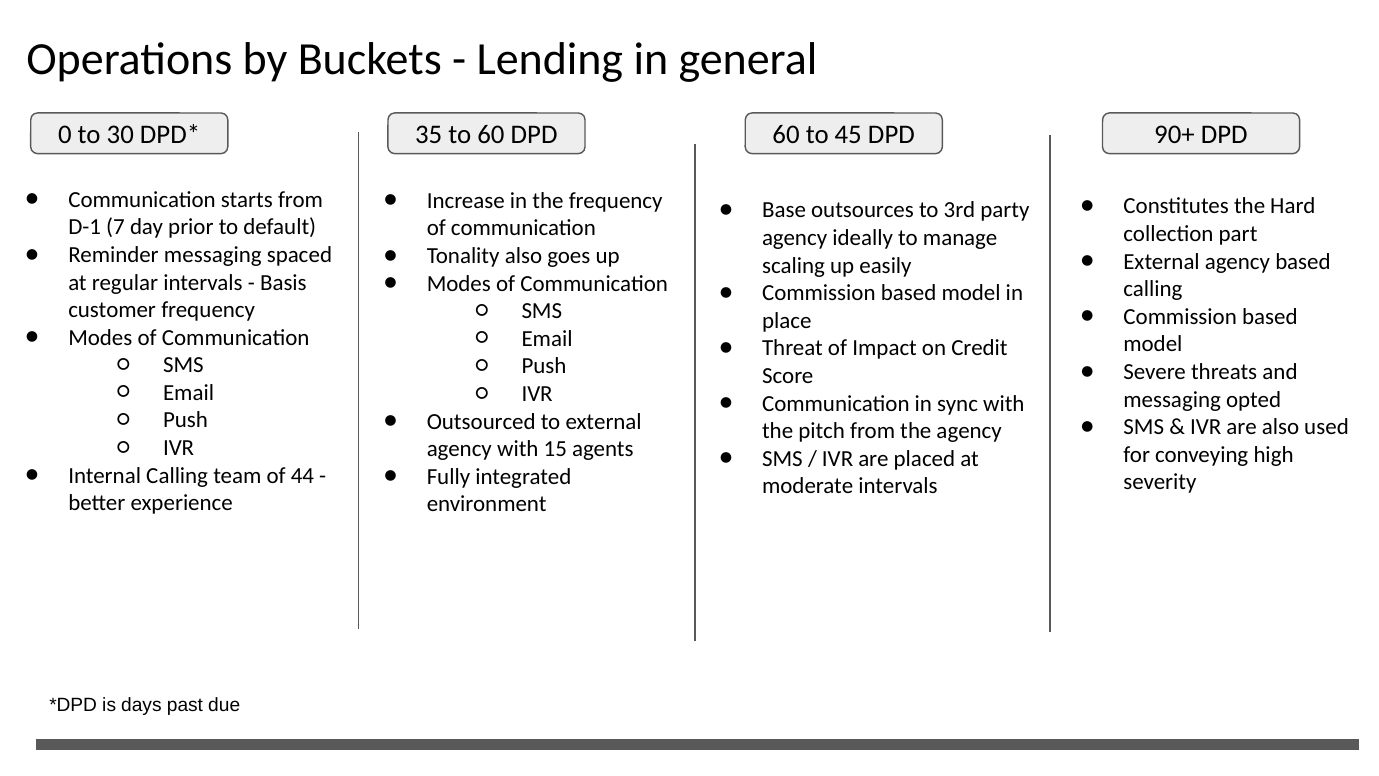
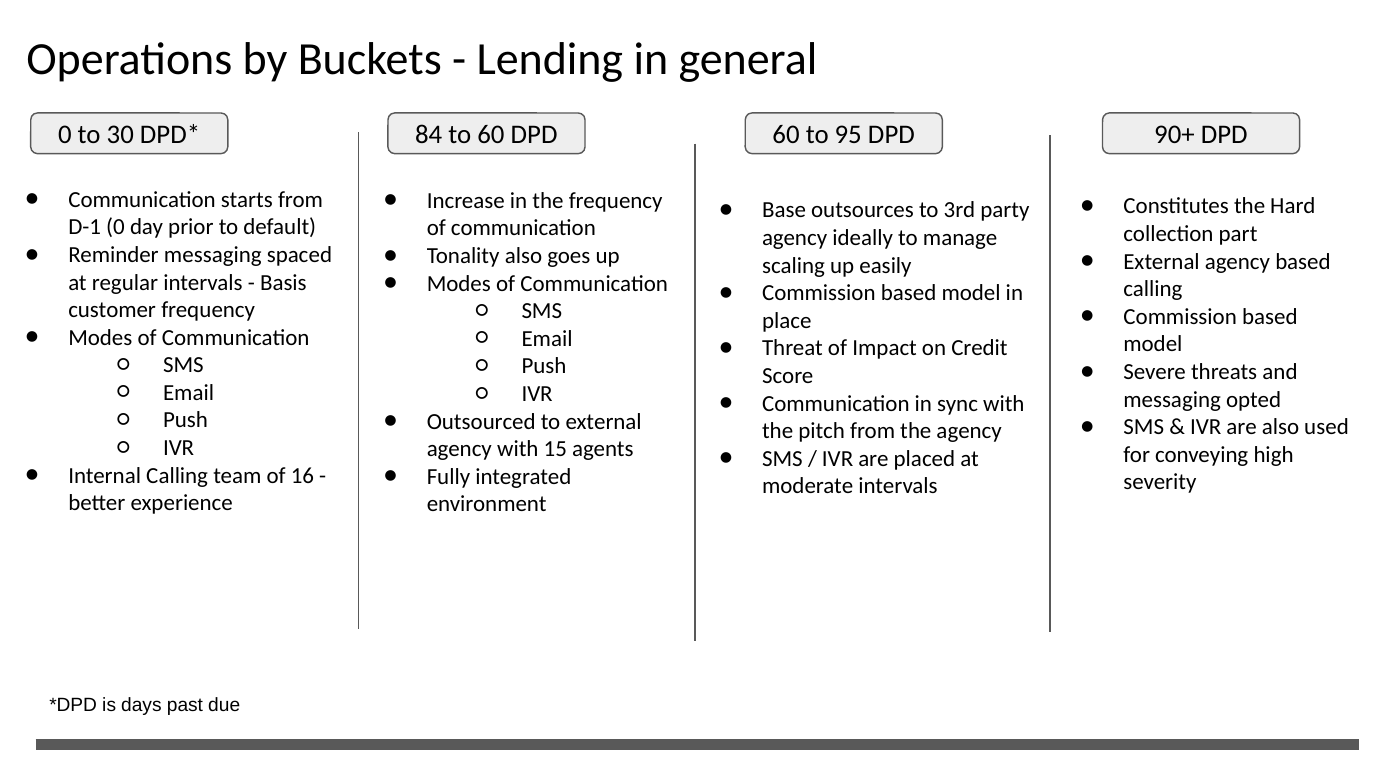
35: 35 -> 84
45: 45 -> 95
D-1 7: 7 -> 0
44: 44 -> 16
